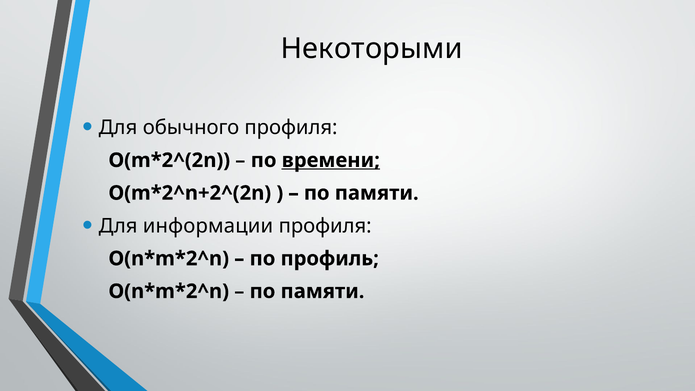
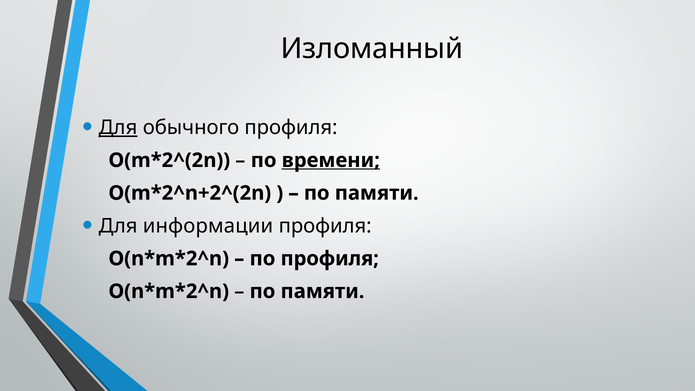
Некоторыми: Некоторыми -> Изломанный
Для at (118, 128) underline: none -> present
по профиль: профиль -> профиля
